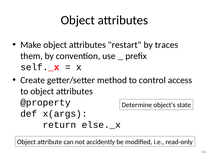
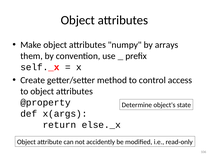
restart: restart -> numpy
traces: traces -> arrays
